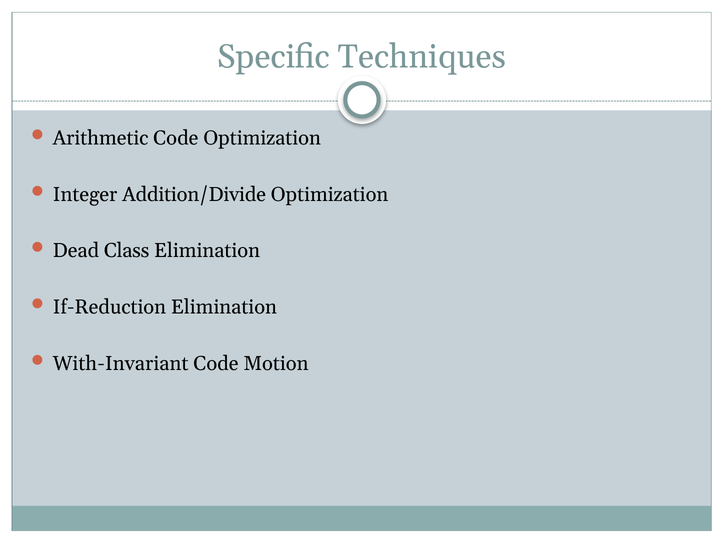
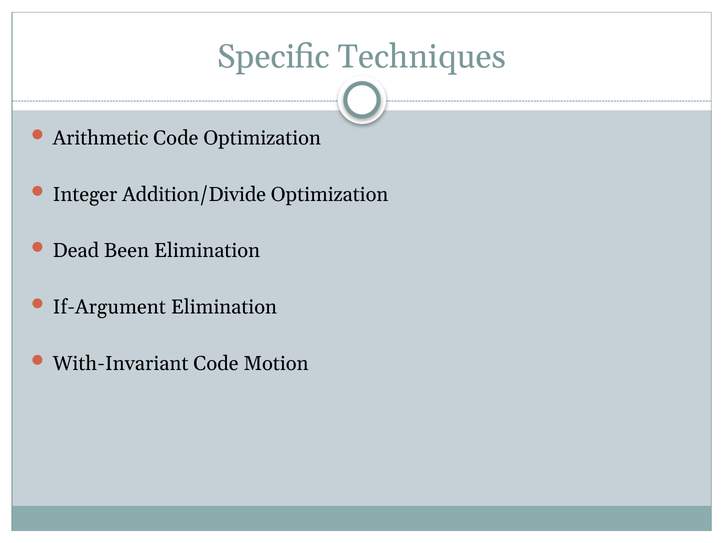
Class: Class -> Been
If-Reduction: If-Reduction -> If-Argument
